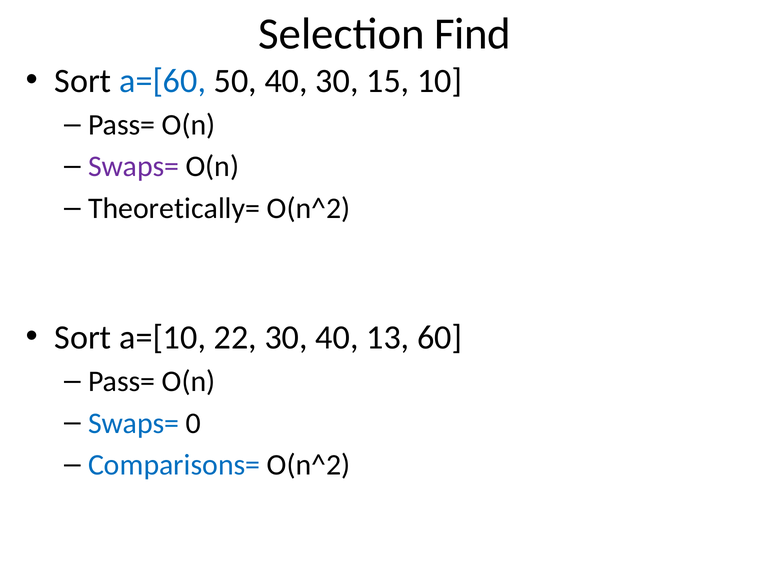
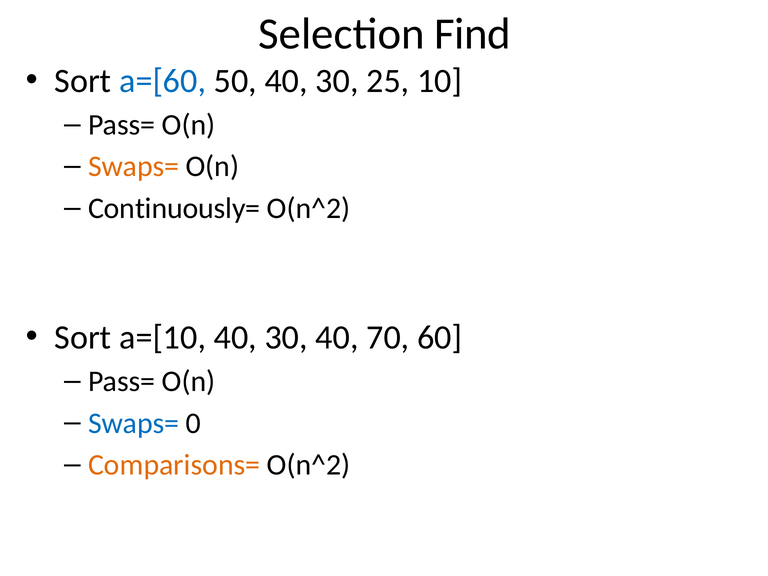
15: 15 -> 25
Swaps= at (134, 167) colour: purple -> orange
Theoretically=: Theoretically= -> Continuously=
a=[10 22: 22 -> 40
13: 13 -> 70
Comparisons= colour: blue -> orange
